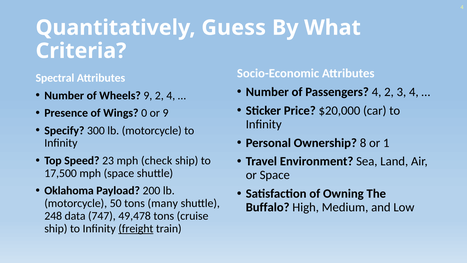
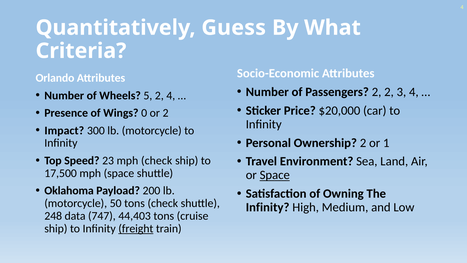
Spectral: Spectral -> Orlando
Passengers 4: 4 -> 2
Wheels 9: 9 -> 5
or 9: 9 -> 2
Specify: Specify -> Impact
Ownership 8: 8 -> 2
Space at (275, 175) underline: none -> present
tons many: many -> check
Buffalo at (268, 207): Buffalo -> Infinity
49,478: 49,478 -> 44,403
